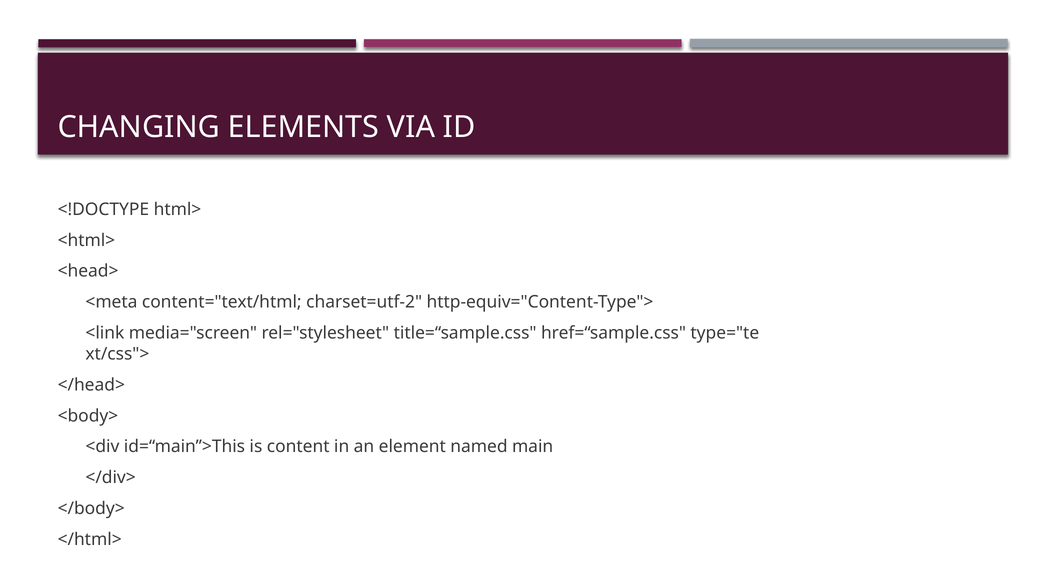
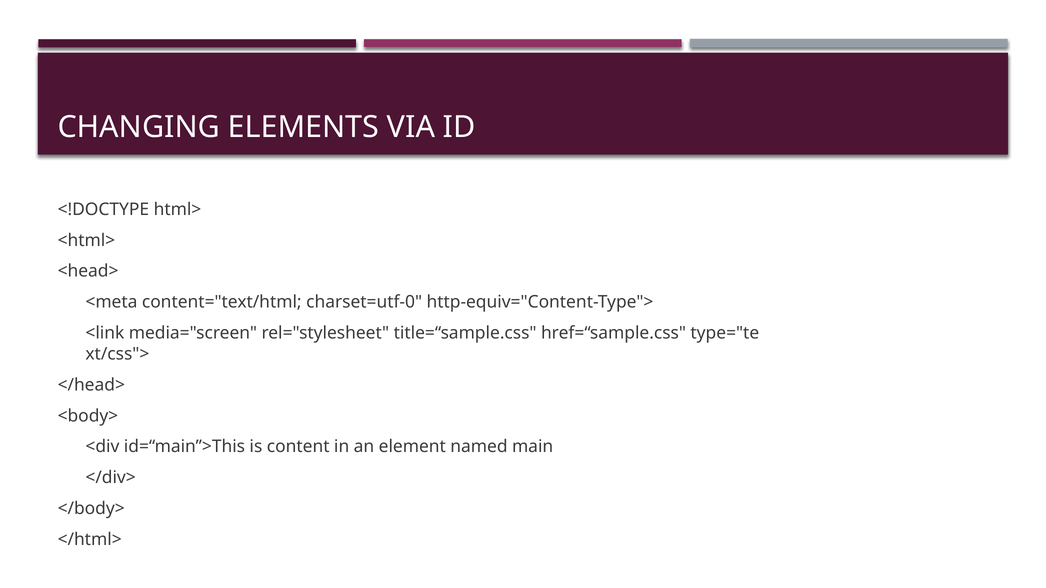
charset=utf-2: charset=utf-2 -> charset=utf-0
